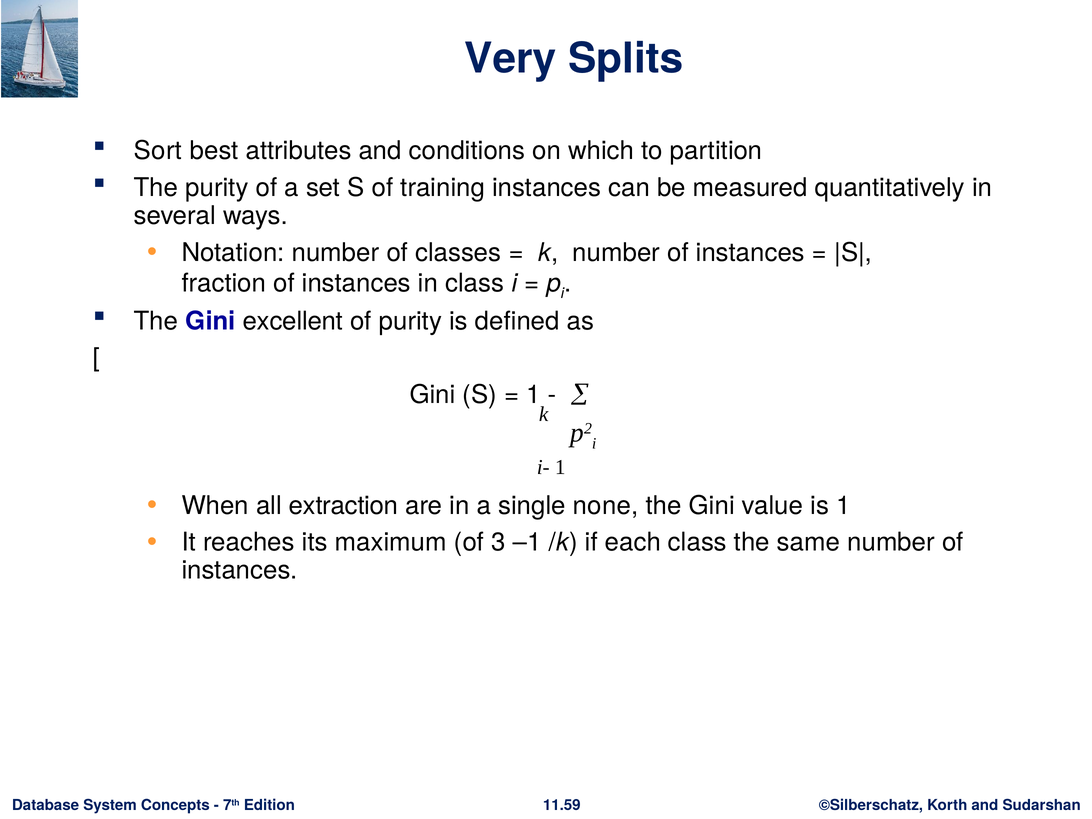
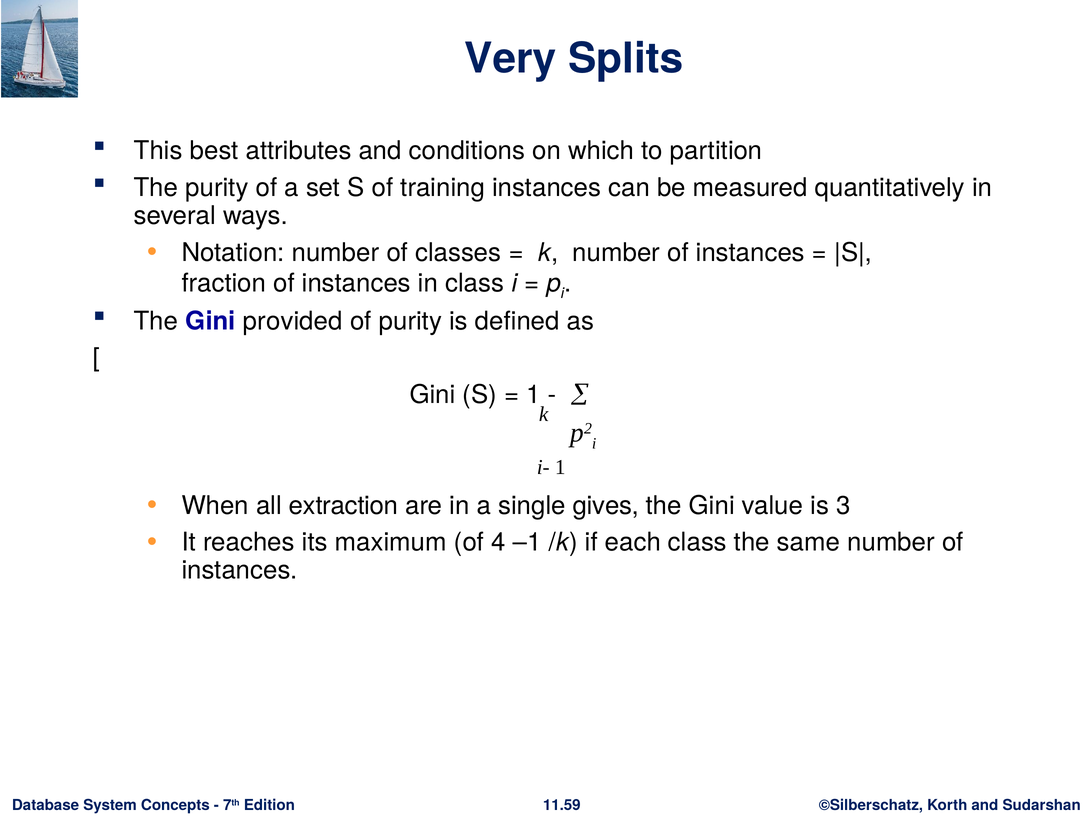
Sort: Sort -> This
excellent: excellent -> provided
none: none -> gives
is 1: 1 -> 3
3: 3 -> 4
